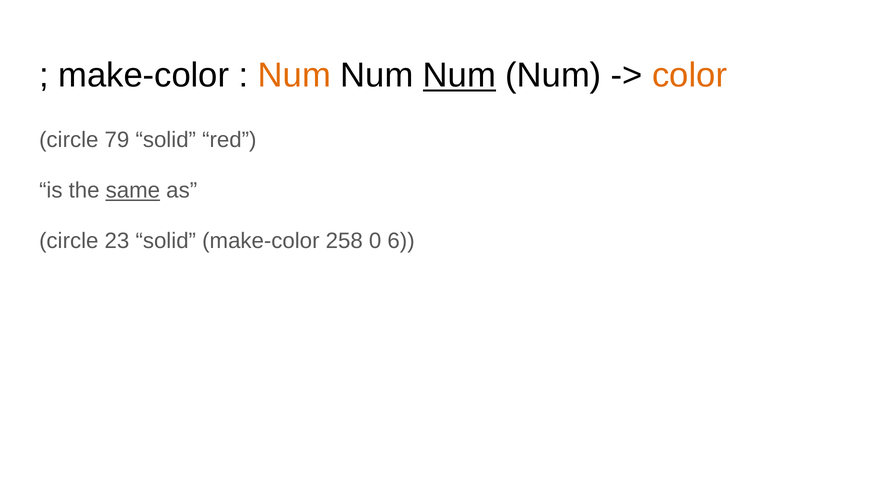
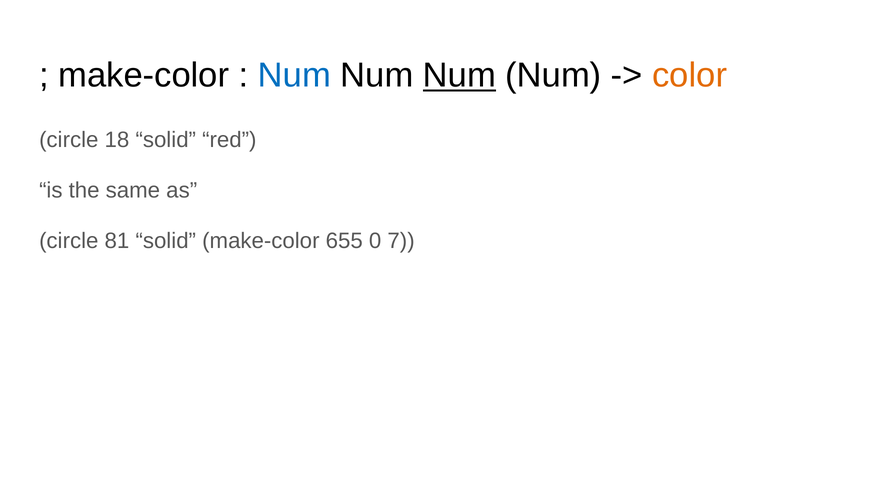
Num at (294, 75) colour: orange -> blue
79: 79 -> 18
same underline: present -> none
23: 23 -> 81
258: 258 -> 655
6: 6 -> 7
